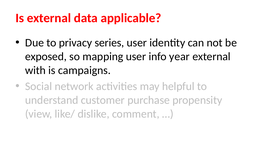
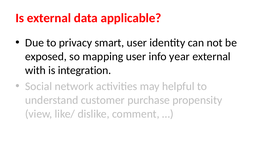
series: series -> smart
campaigns: campaigns -> integration
